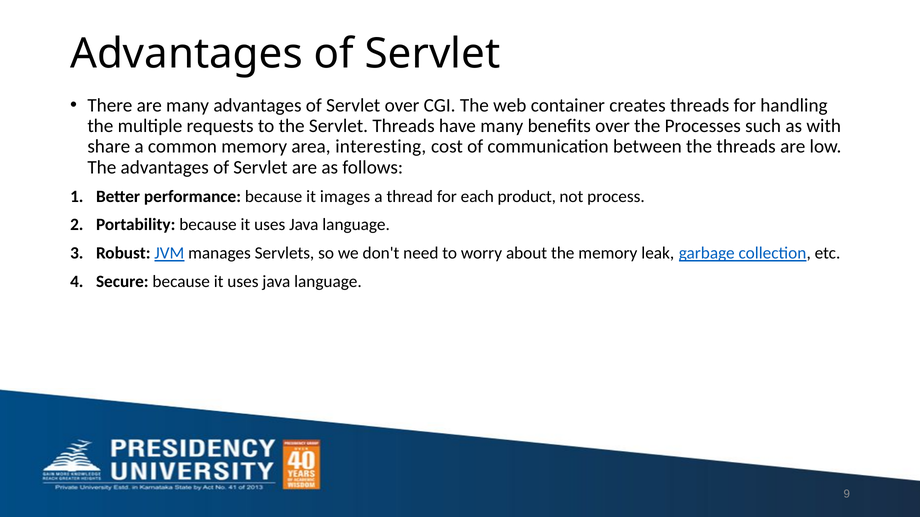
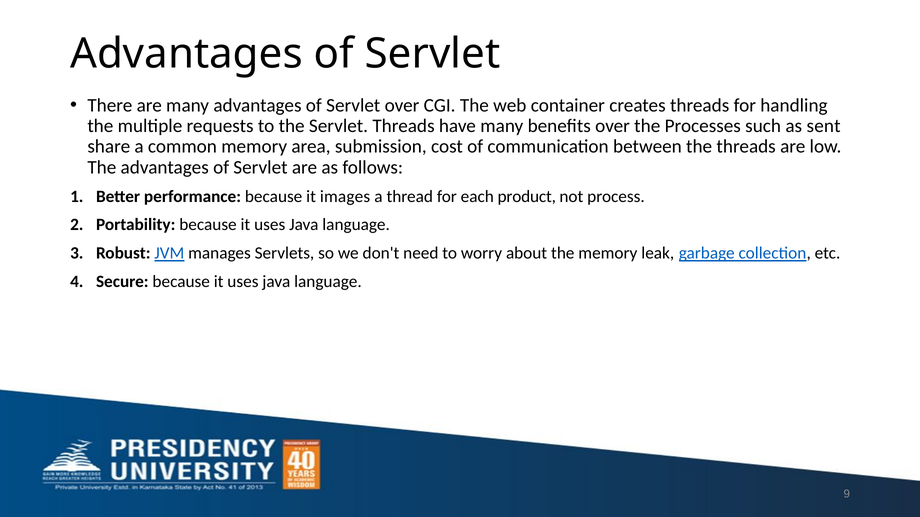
with: with -> sent
interesting: interesting -> submission
